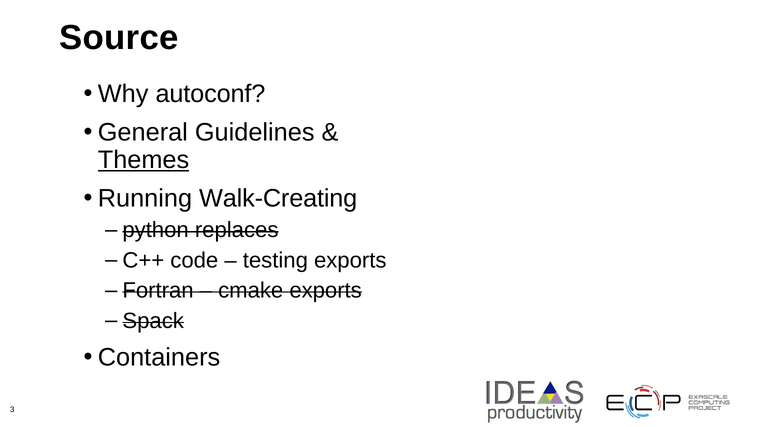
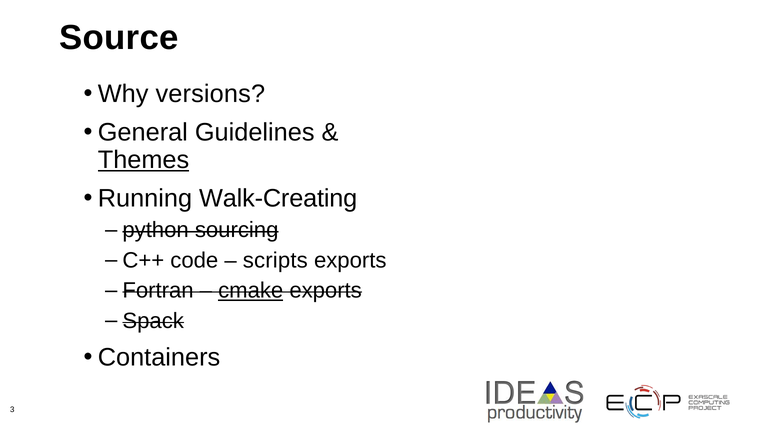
autoconf: autoconf -> versions
replaces: replaces -> sourcing
testing: testing -> scripts
cmake underline: none -> present
